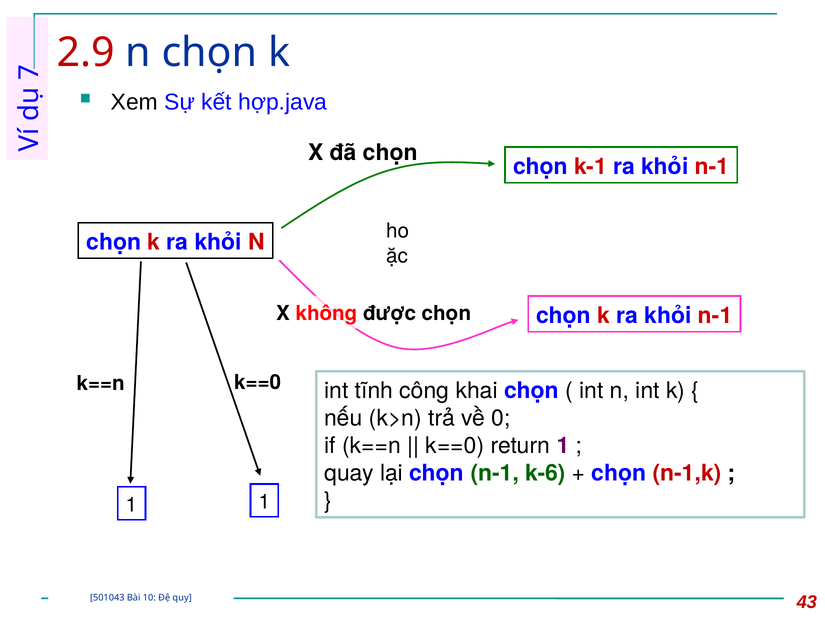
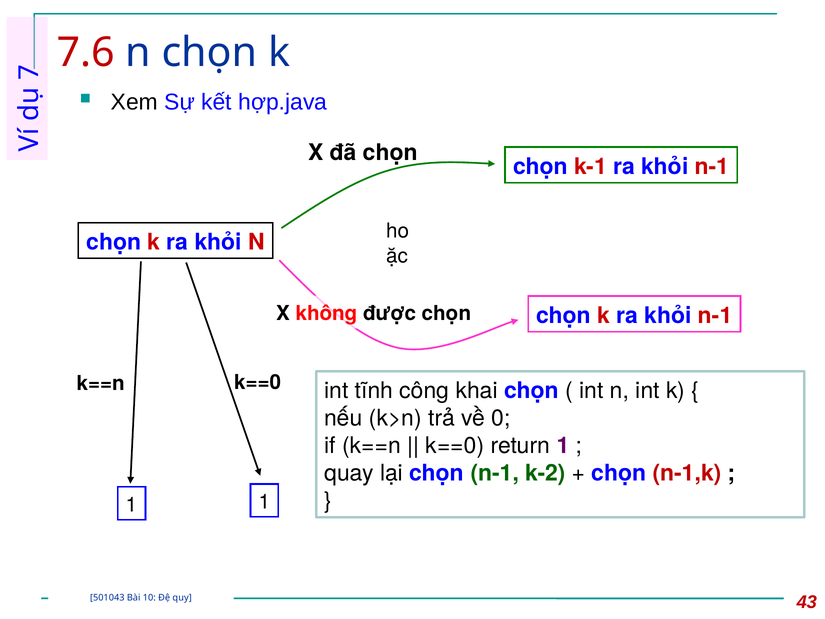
2.9: 2.9 -> 7.6
k-6: k-6 -> k-2
